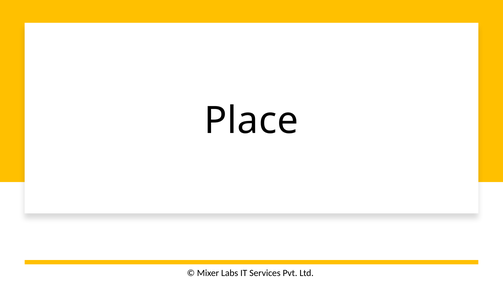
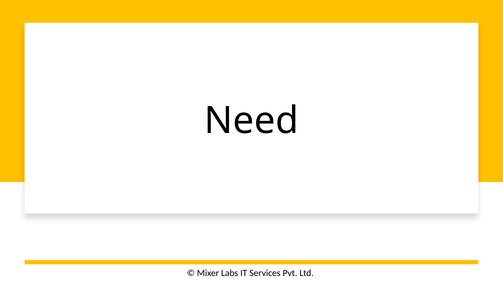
Place: Place -> Need
